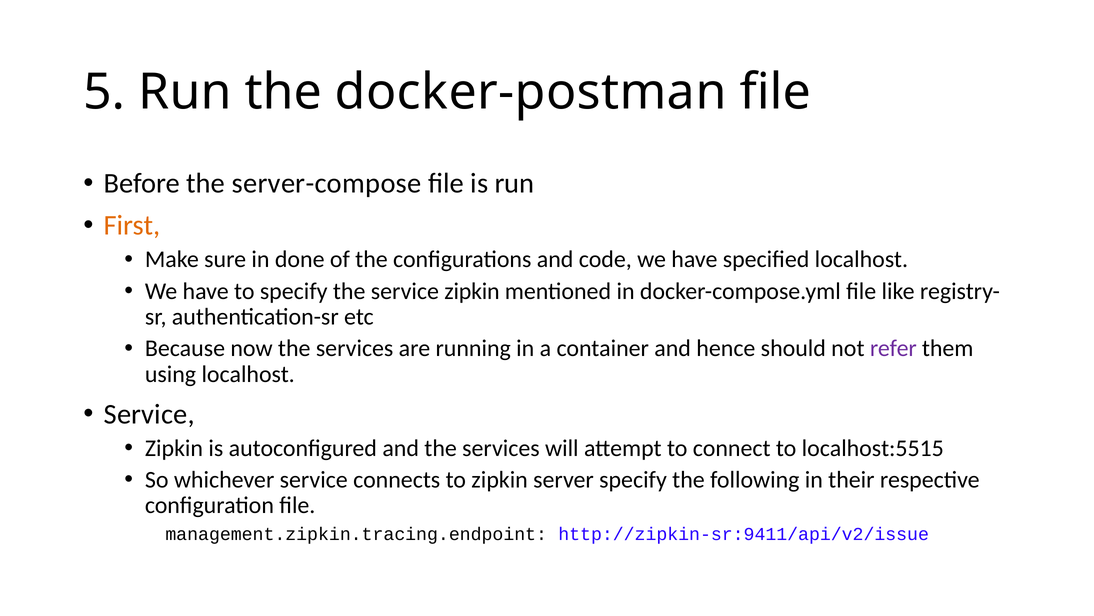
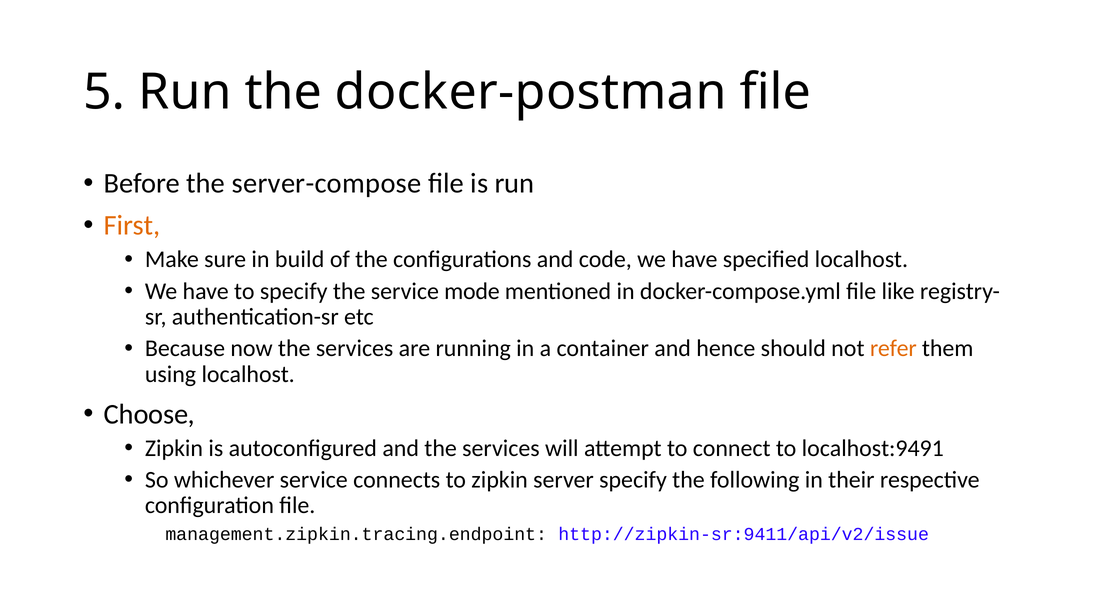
done: done -> build
service zipkin: zipkin -> mode
refer colour: purple -> orange
Service at (149, 414): Service -> Choose
localhost:5515: localhost:5515 -> localhost:9491
